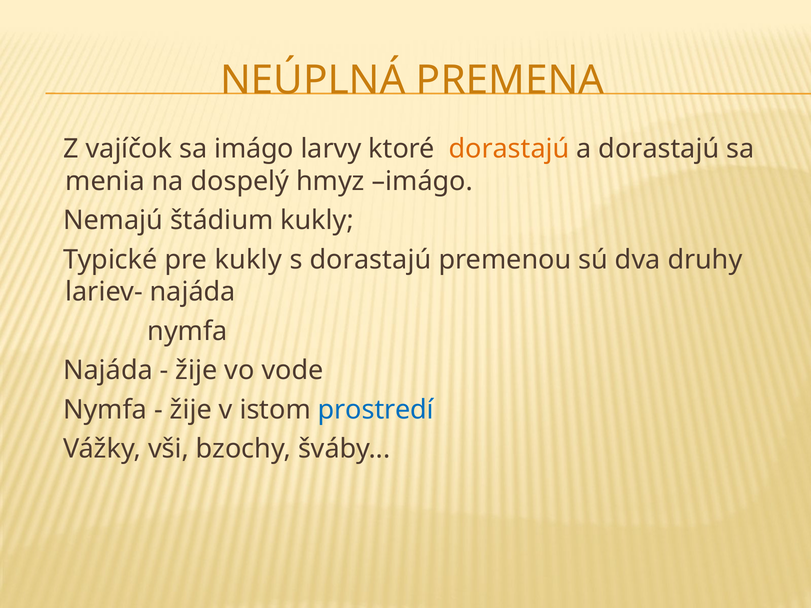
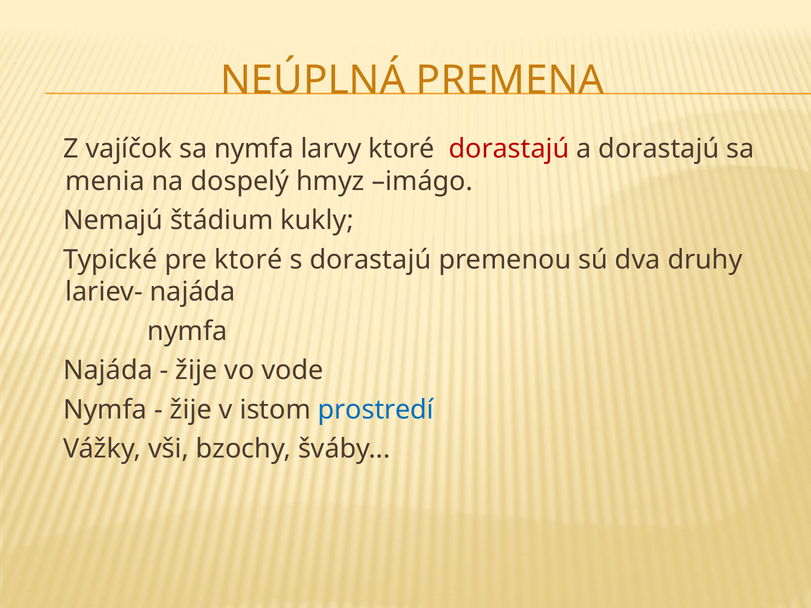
sa imágo: imágo -> nymfa
dorastajú at (509, 149) colour: orange -> red
pre kukly: kukly -> ktoré
